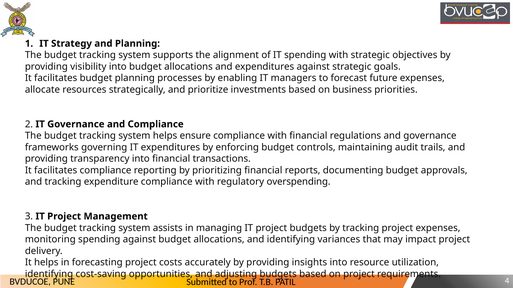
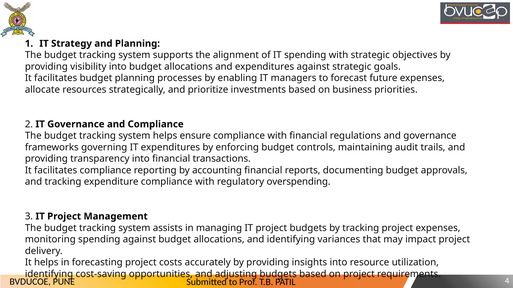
prioritizing: prioritizing -> accounting
